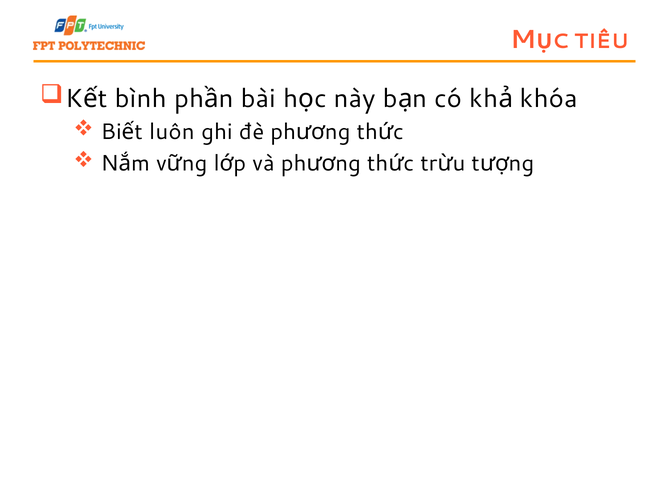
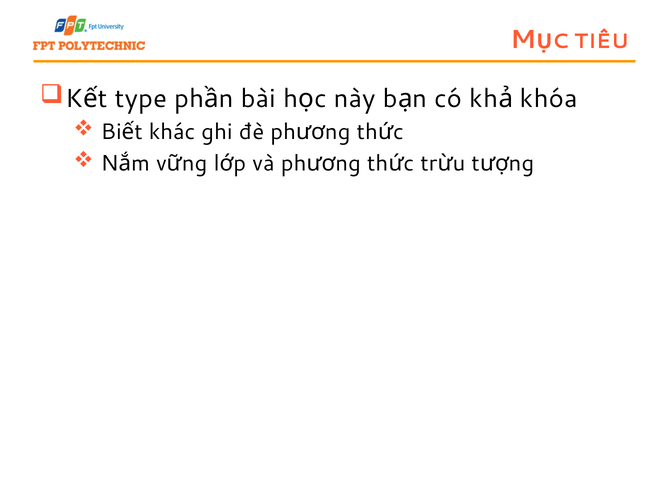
bình: bình -> type
luôn: luôn -> khác
